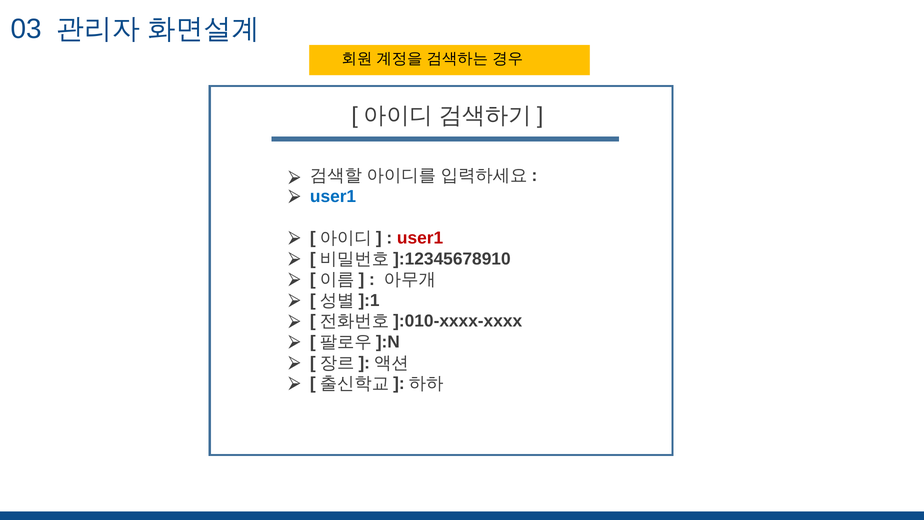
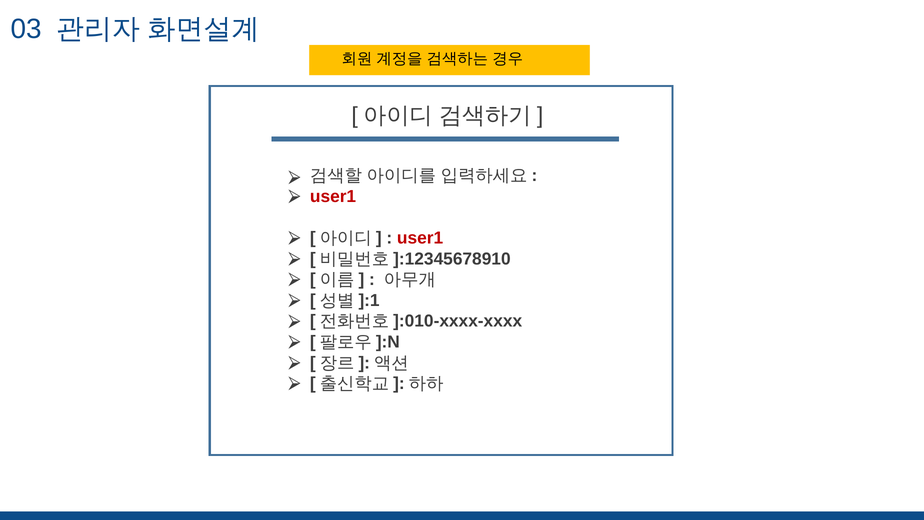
user1 at (333, 196) colour: blue -> red
